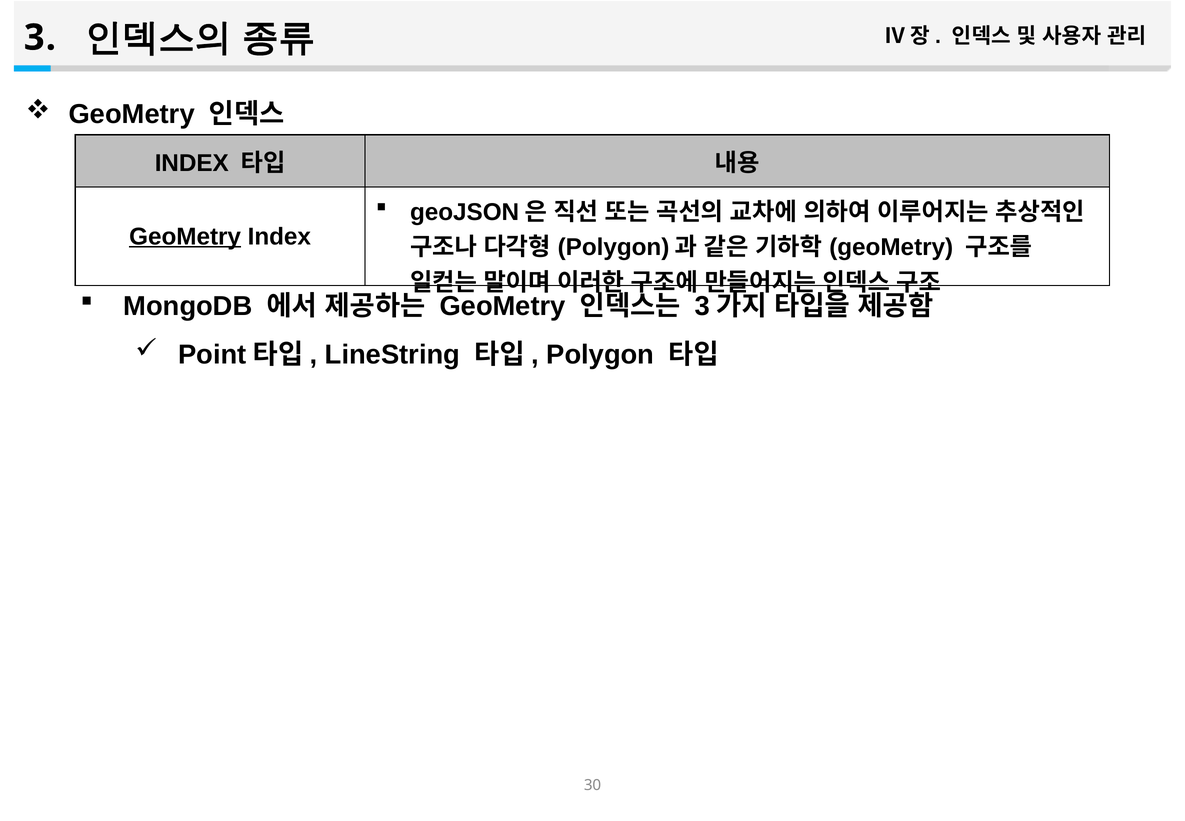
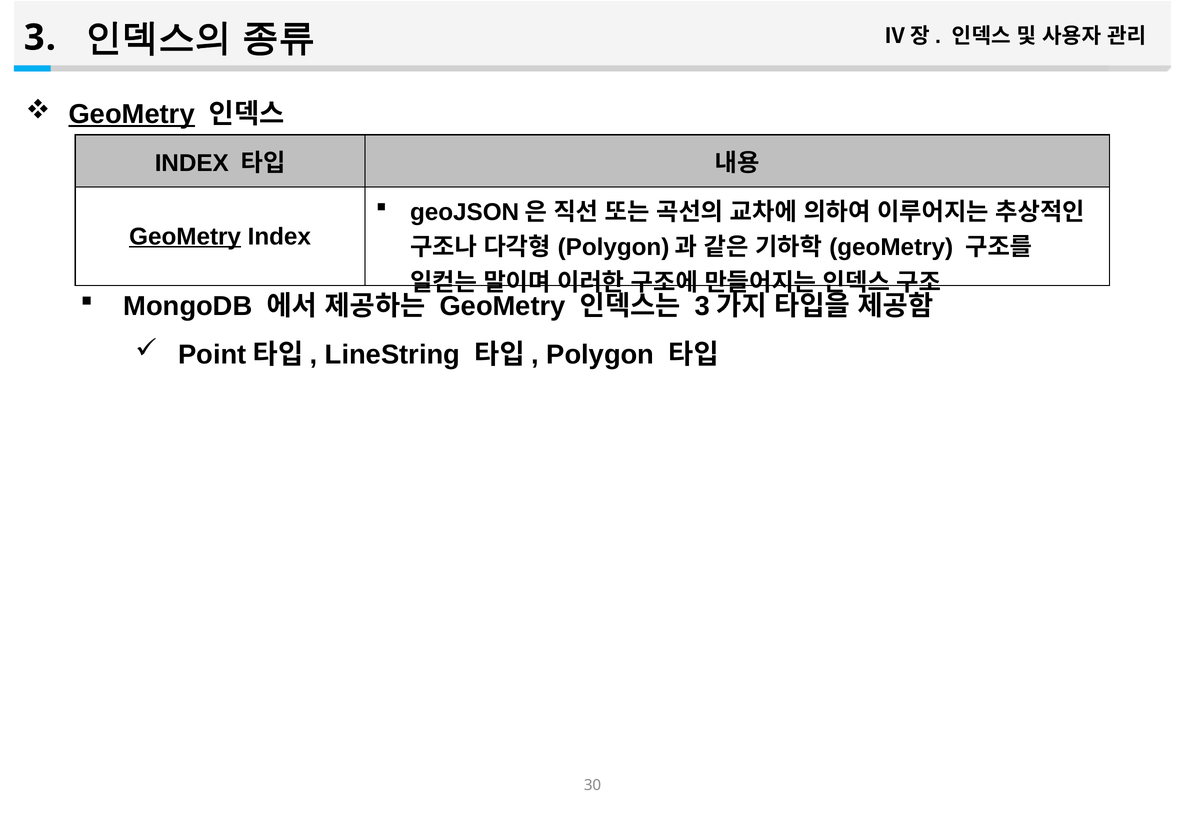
GeoMetry at (132, 114) underline: none -> present
